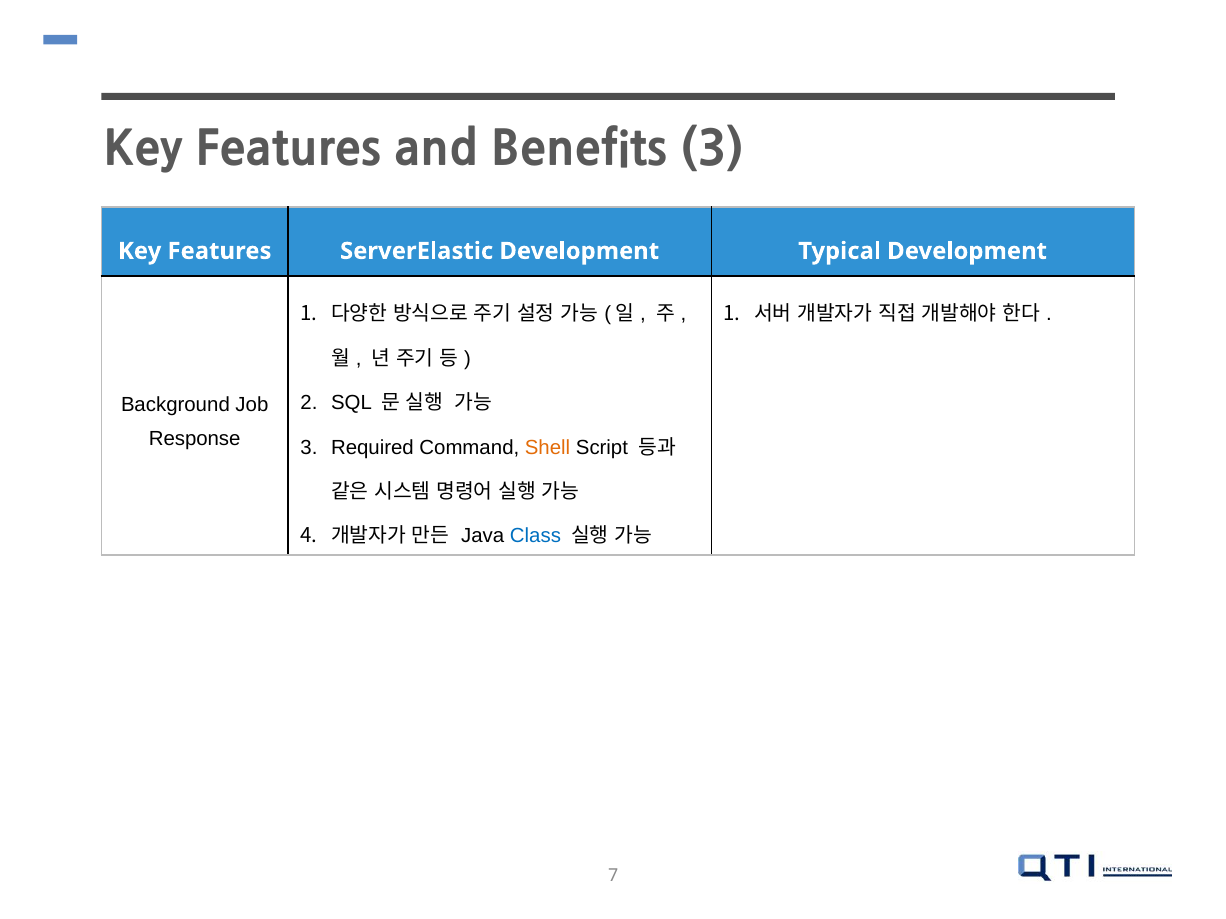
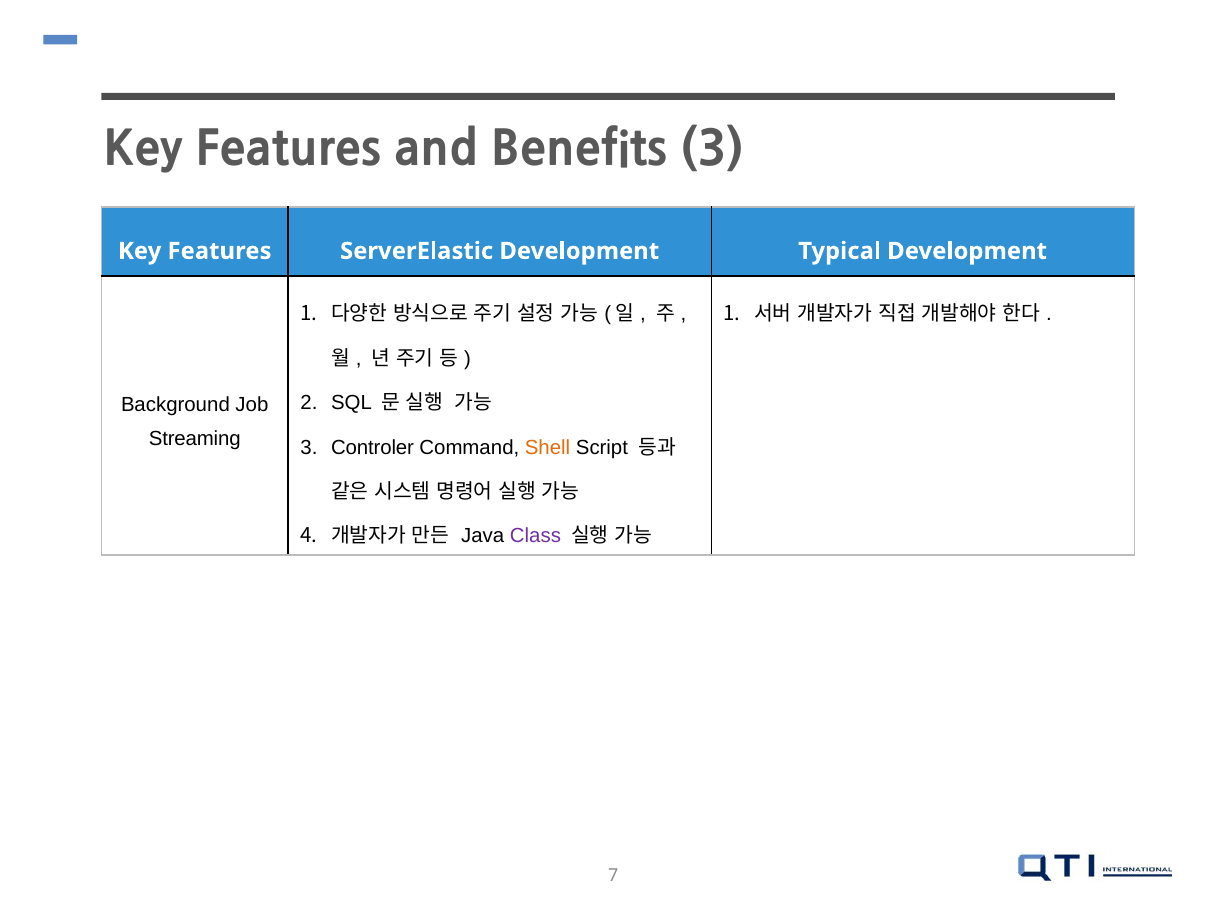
Response: Response -> Streaming
Required: Required -> Controler
Class colour: blue -> purple
